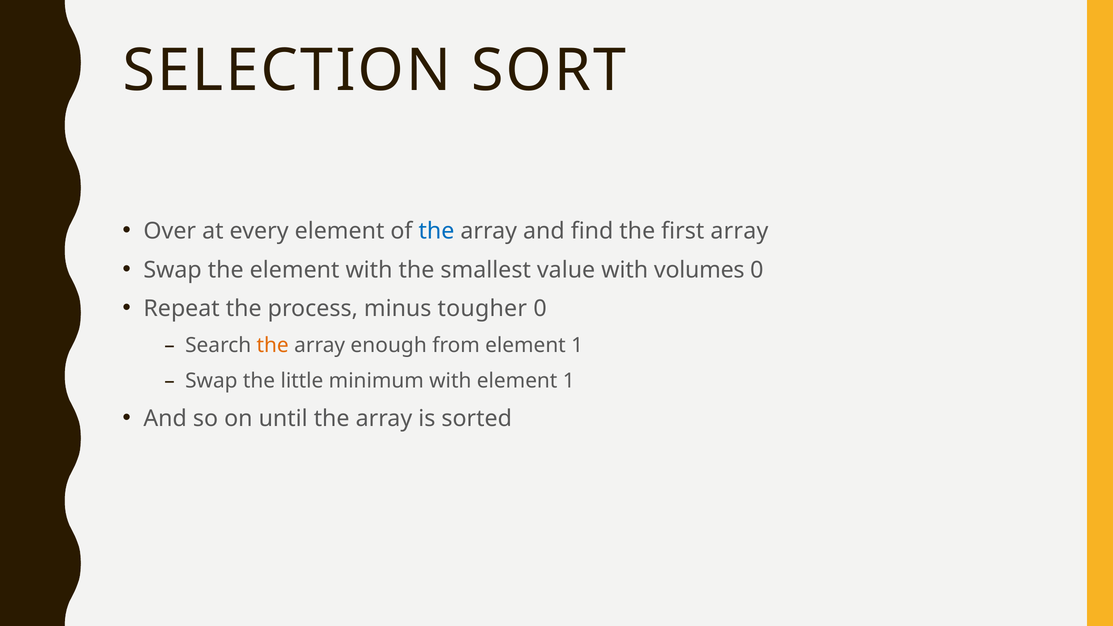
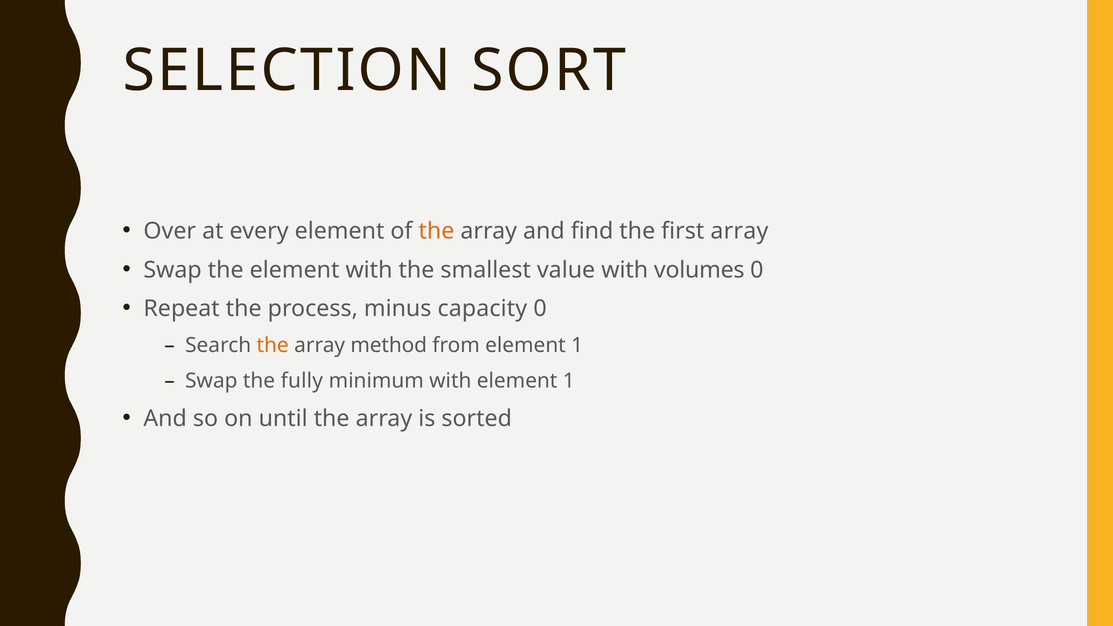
the at (436, 231) colour: blue -> orange
tougher: tougher -> capacity
enough: enough -> method
little: little -> fully
